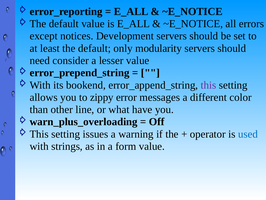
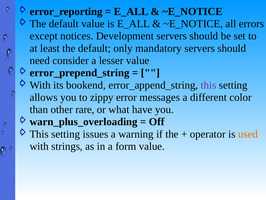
modularity: modularity -> mandatory
line: line -> rare
used colour: blue -> orange
